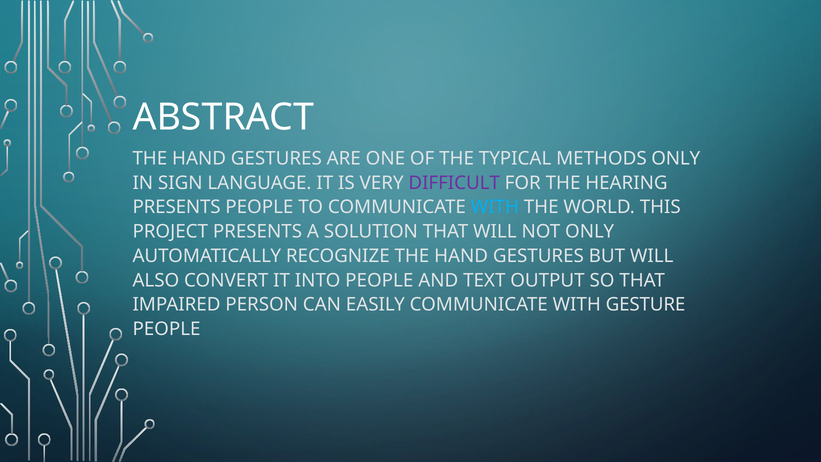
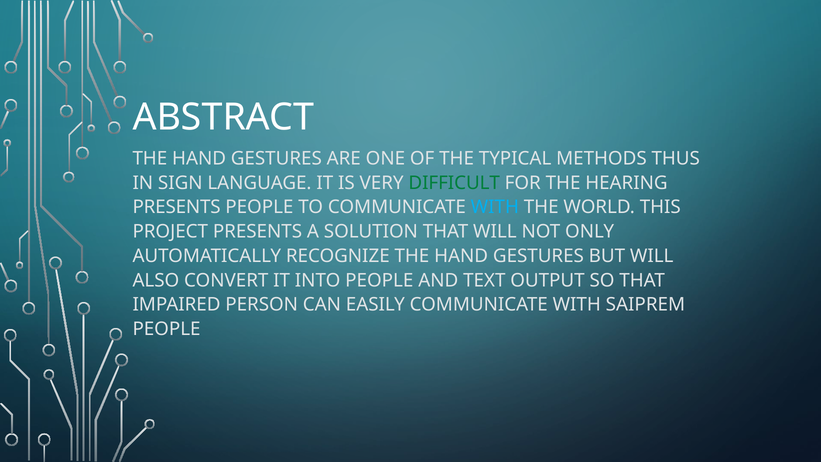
METHODS ONLY: ONLY -> THUS
DIFFICULT colour: purple -> green
GESTURE: GESTURE -> SAIPREM
